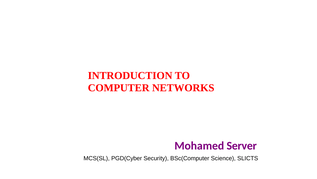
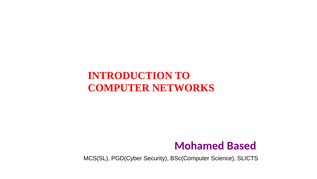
Server: Server -> Based
